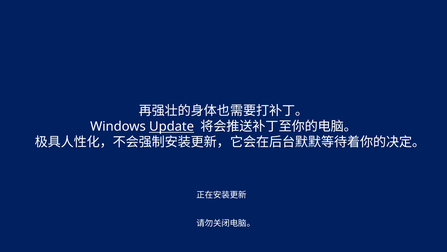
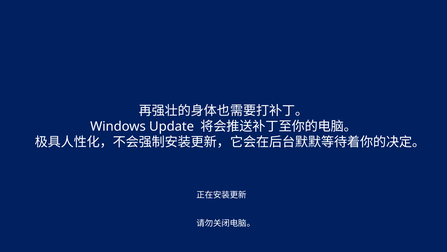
Update underline: present -> none
